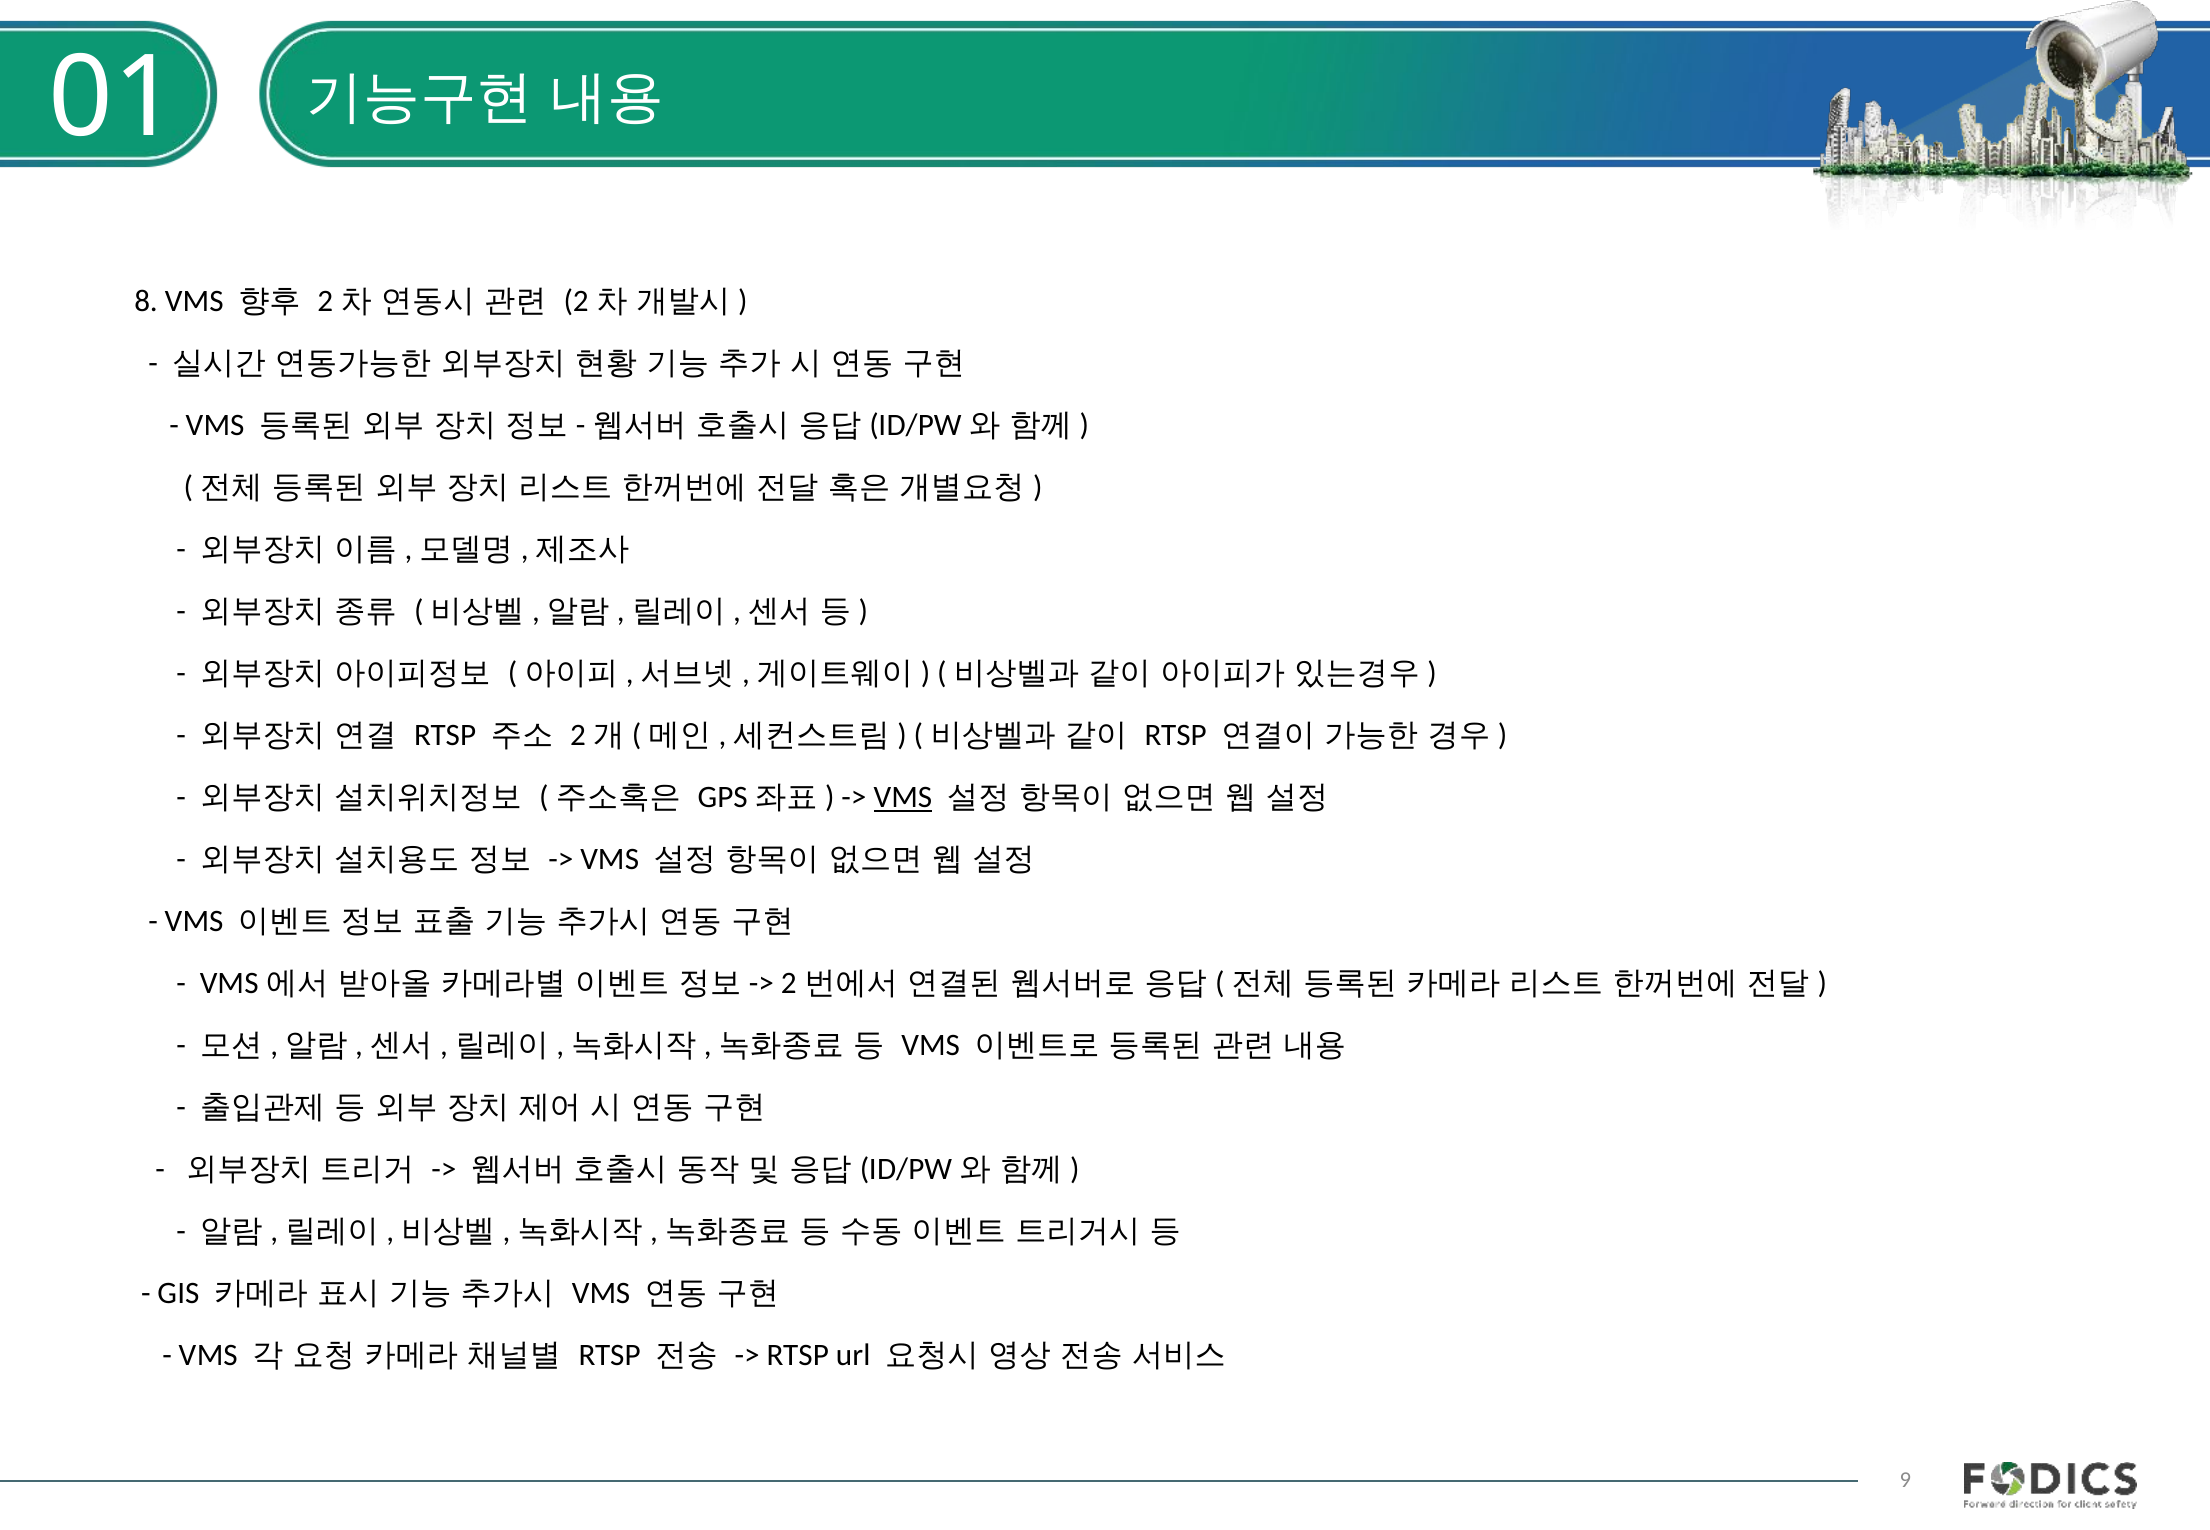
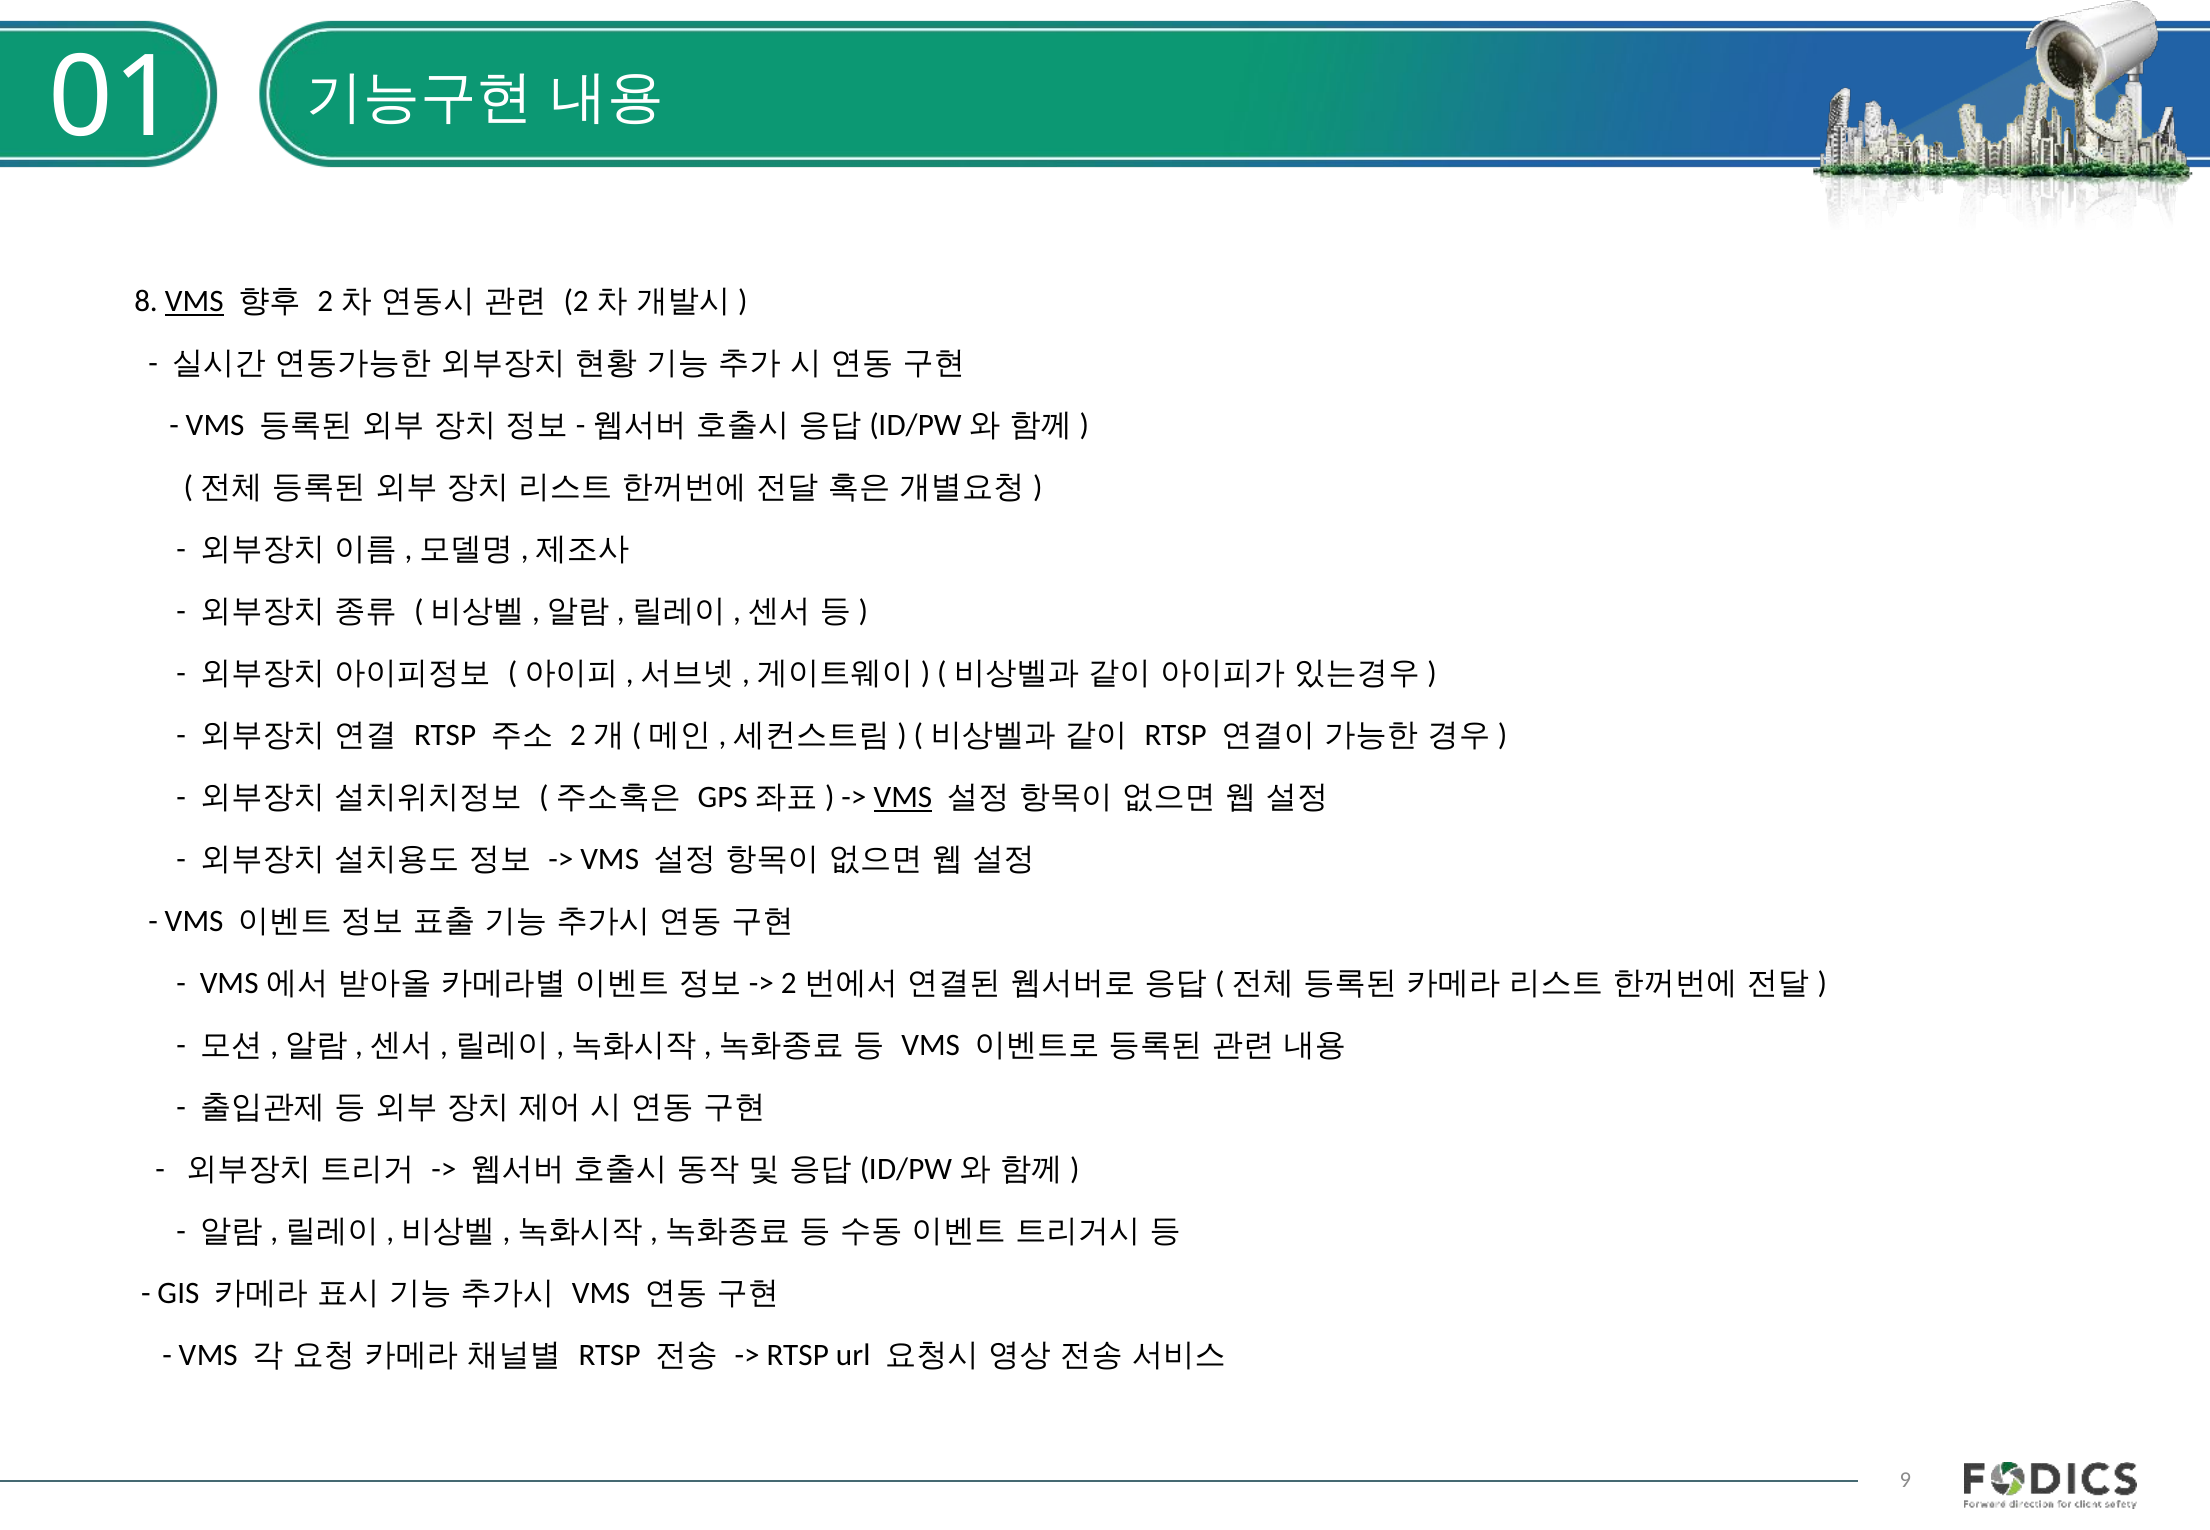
VMS at (194, 302) underline: none -> present
